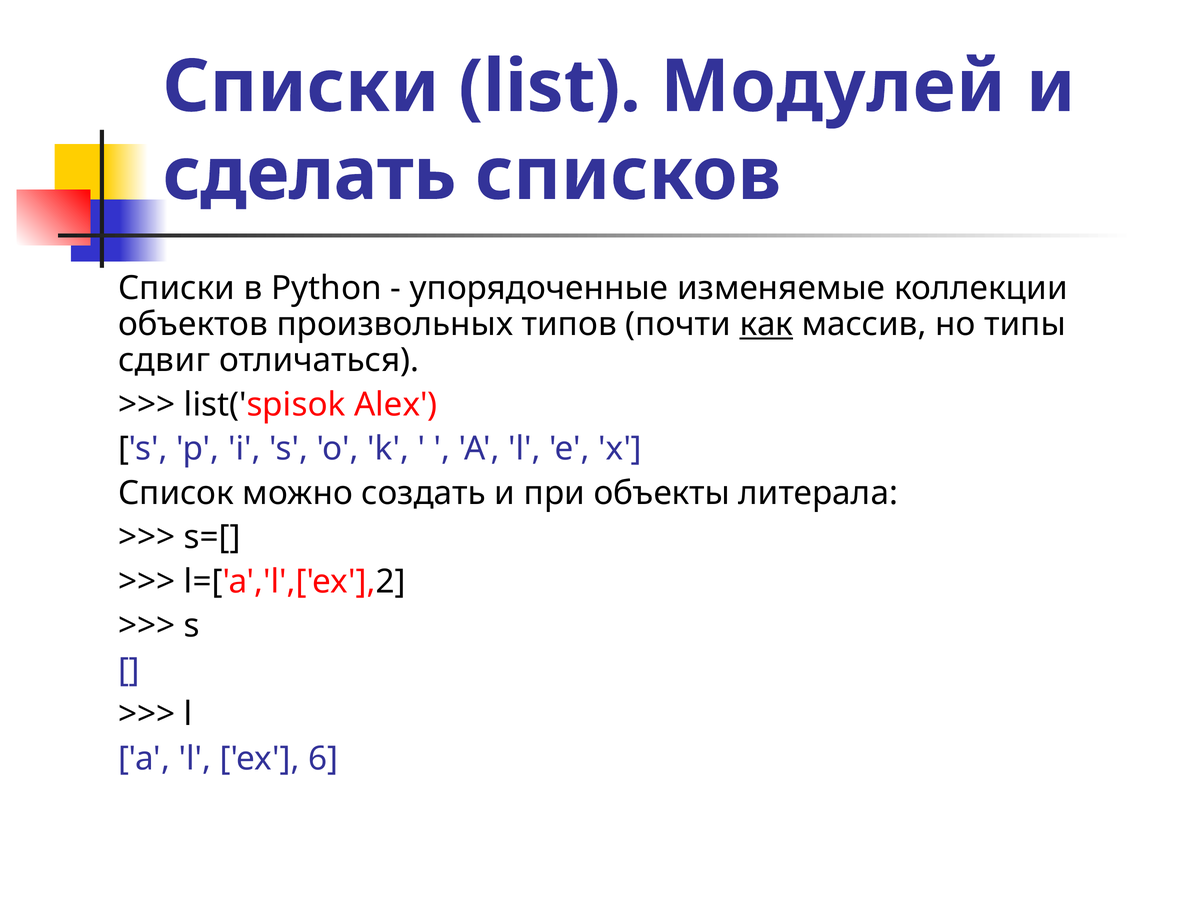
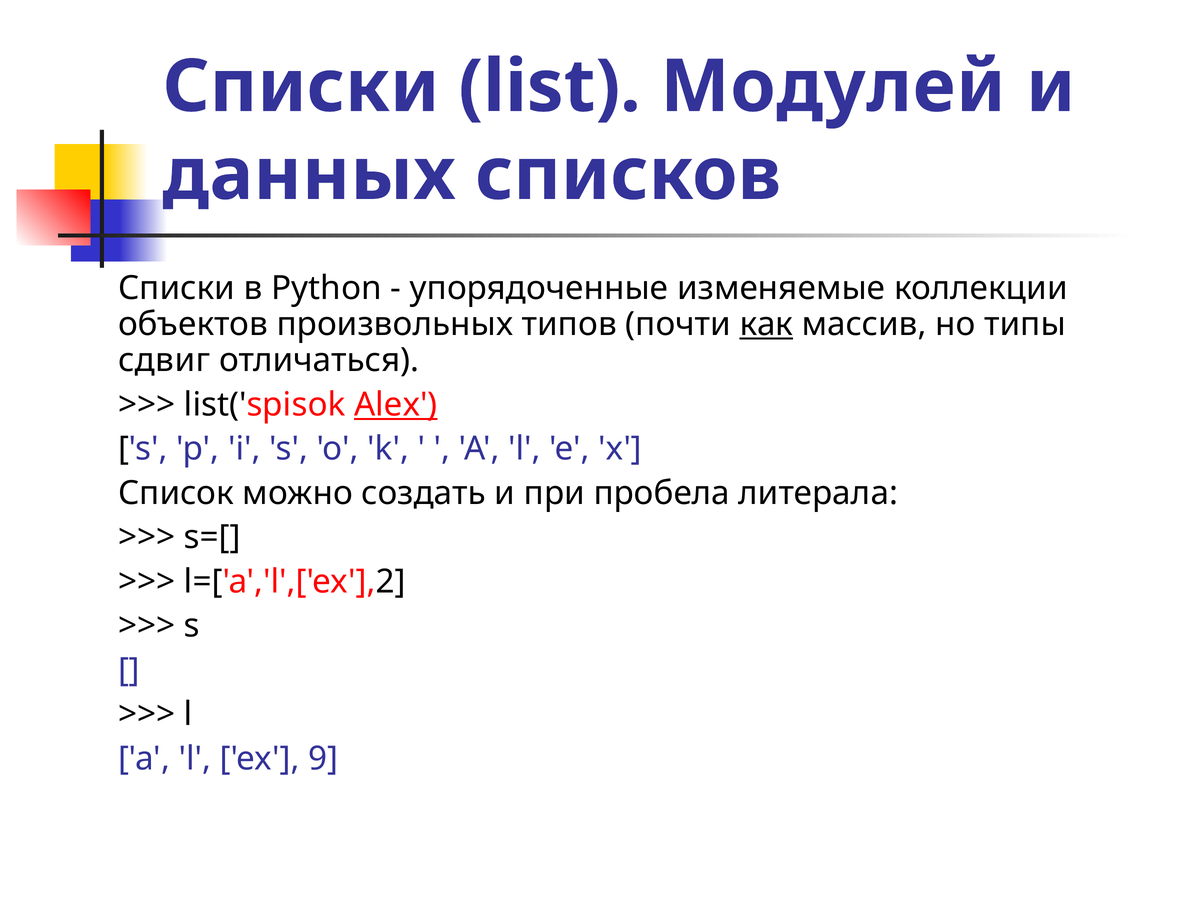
сделать: сделать -> данных
Alex underline: none -> present
объекты: объекты -> пробела
6: 6 -> 9
